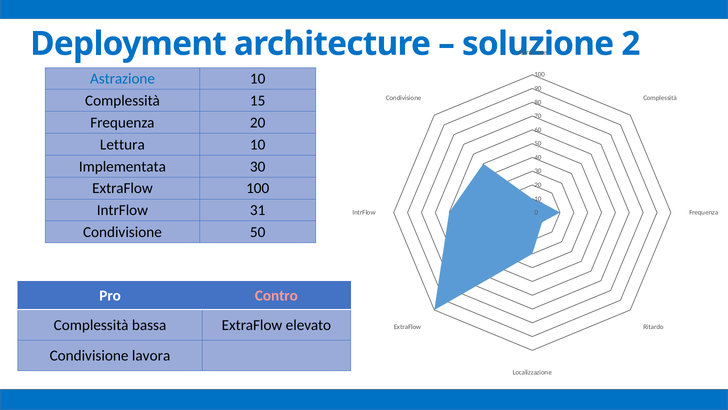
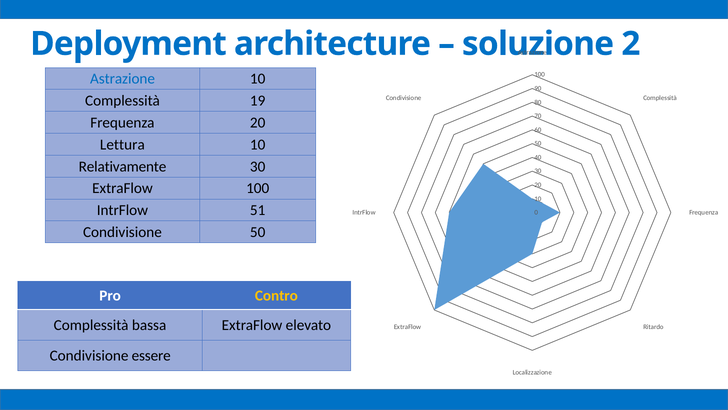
15: 15 -> 19
Implementata: Implementata -> Relativamente
31: 31 -> 51
Contro colour: pink -> yellow
lavora: lavora -> essere
